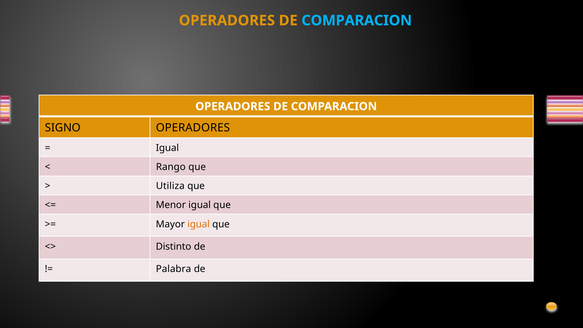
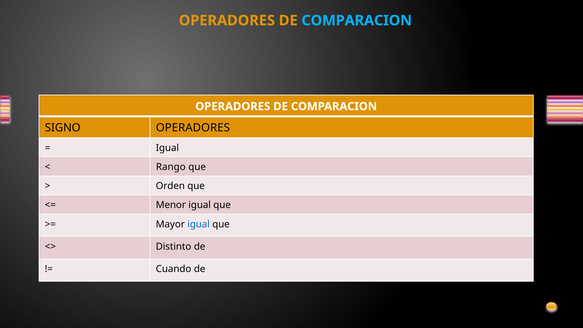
Utiliza: Utiliza -> Orden
igual at (199, 224) colour: orange -> blue
Palabra: Palabra -> Cuando
